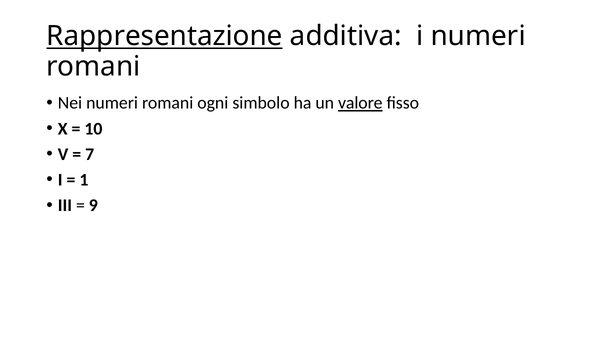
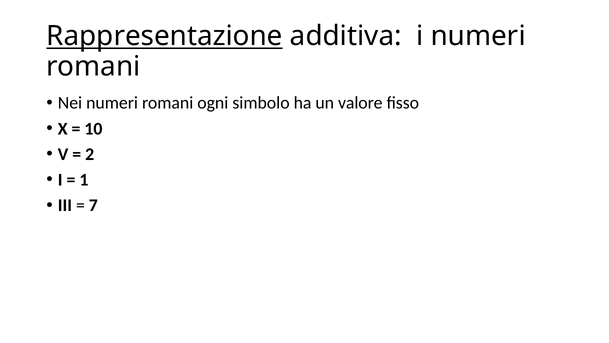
valore underline: present -> none
7: 7 -> 2
9: 9 -> 7
